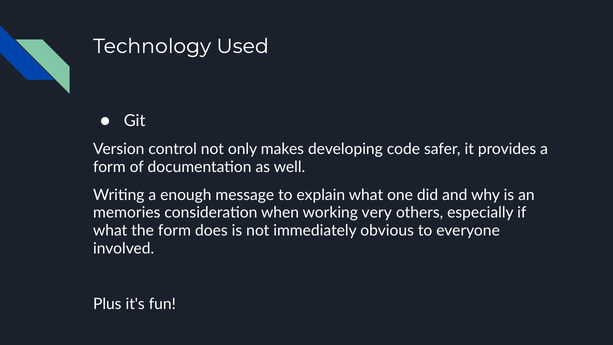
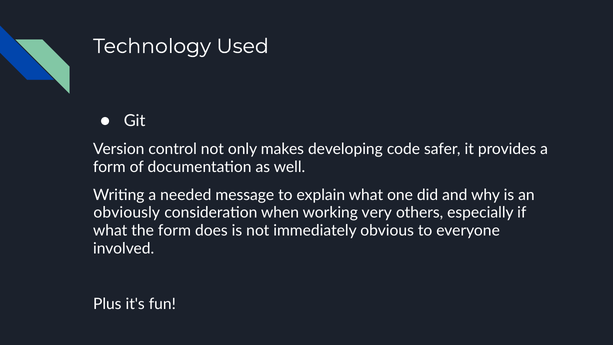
enough: enough -> needed
memories: memories -> obviously
